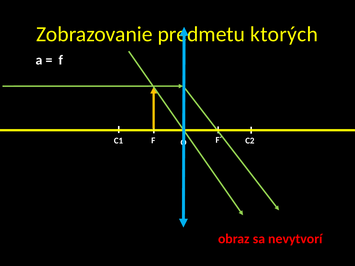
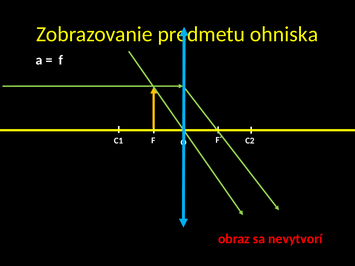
ktorých: ktorých -> ohniska
